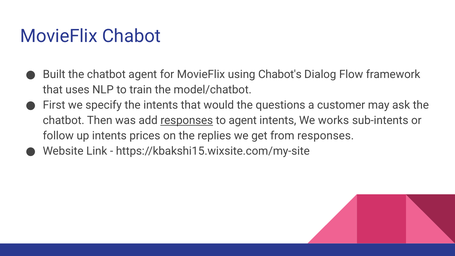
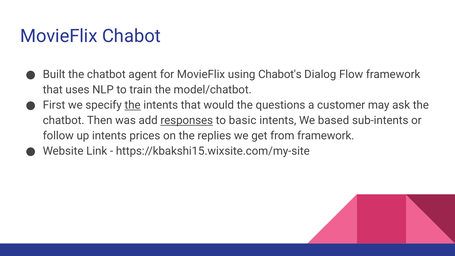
the at (133, 105) underline: none -> present
to agent: agent -> basic
works: works -> based
from responses: responses -> framework
